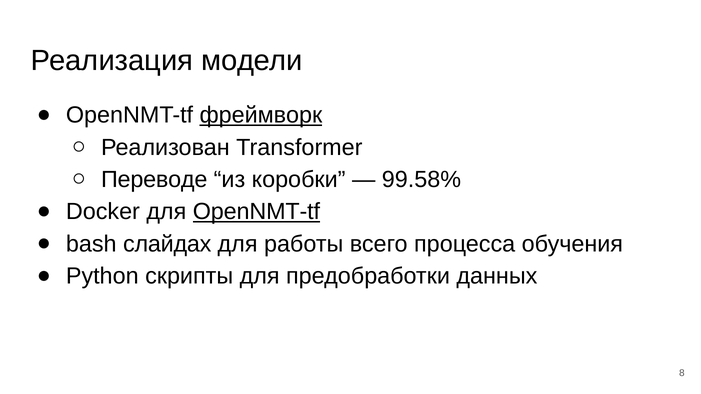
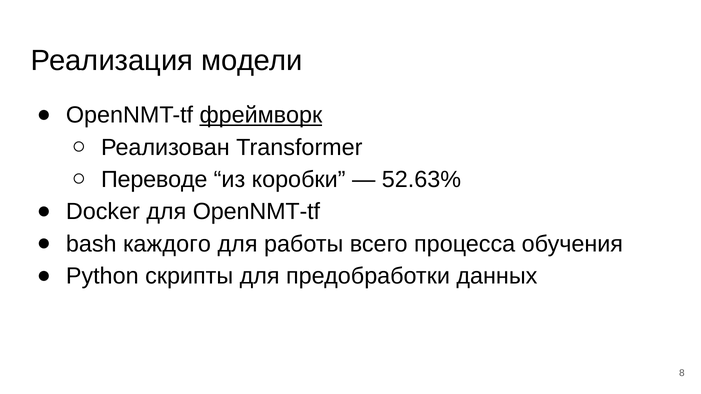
99.58%: 99.58% -> 52.63%
OpenNMT-tf at (256, 212) underline: present -> none
слайдах: слайдах -> каждого
